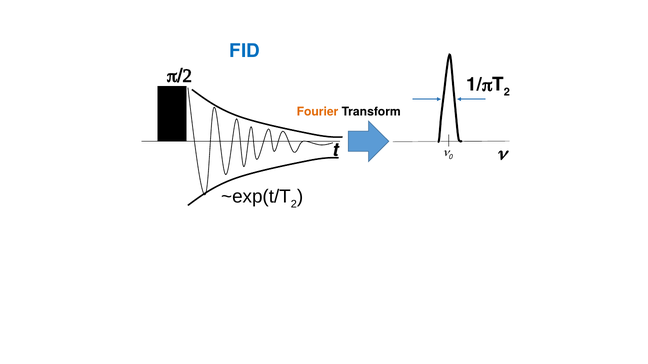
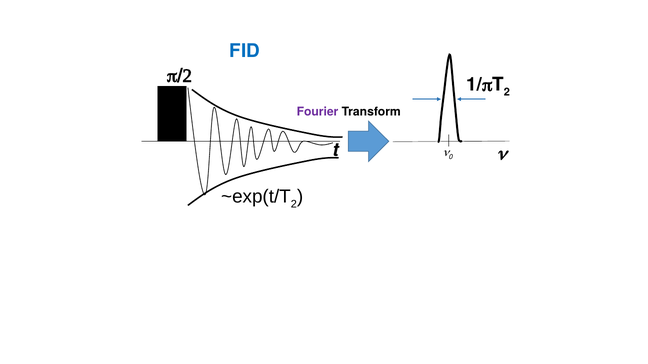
Fourier colour: orange -> purple
